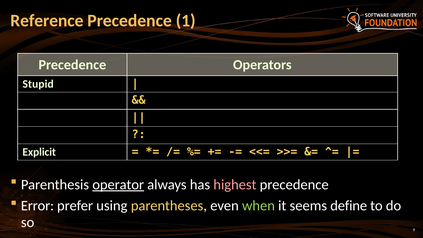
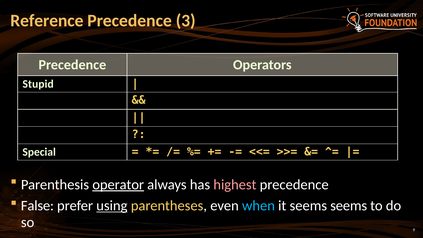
1: 1 -> 3
Explicit: Explicit -> Special
Error: Error -> False
using underline: none -> present
when colour: light green -> light blue
seems define: define -> seems
